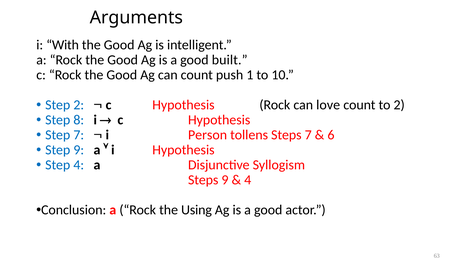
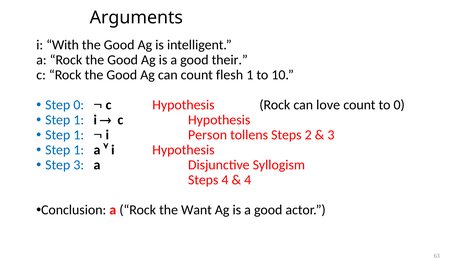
built: built -> their
push: push -> flesh
Step 2: 2 -> 0
to 2: 2 -> 0
8 at (79, 120): 8 -> 1
7 at (79, 135): 7 -> 1
Steps 7: 7 -> 2
6 at (331, 135): 6 -> 3
9 at (79, 150): 9 -> 1
Step 4: 4 -> 3
Steps 9: 9 -> 4
Using: Using -> Want
